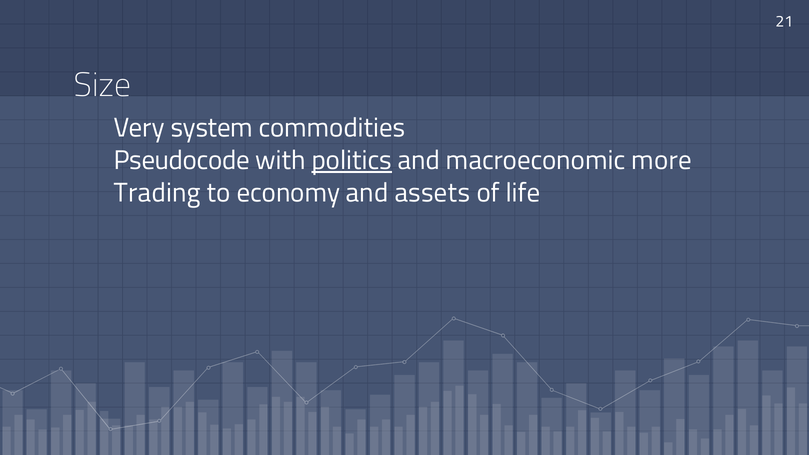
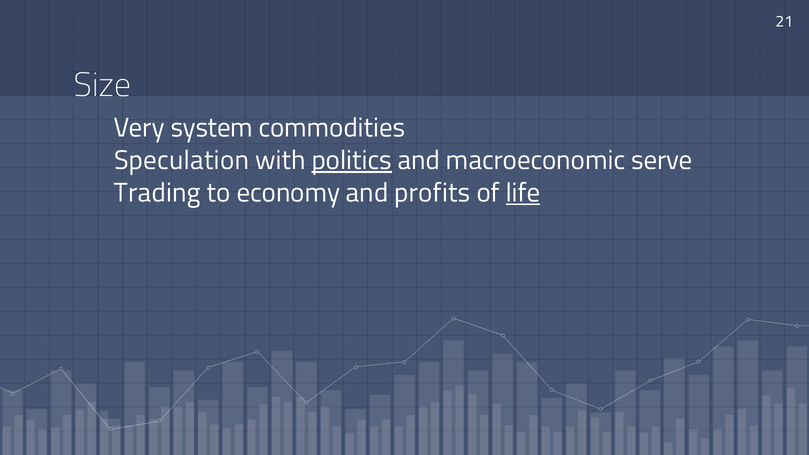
Pseudocode: Pseudocode -> Speculation
more: more -> serve
assets: assets -> profits
life underline: none -> present
